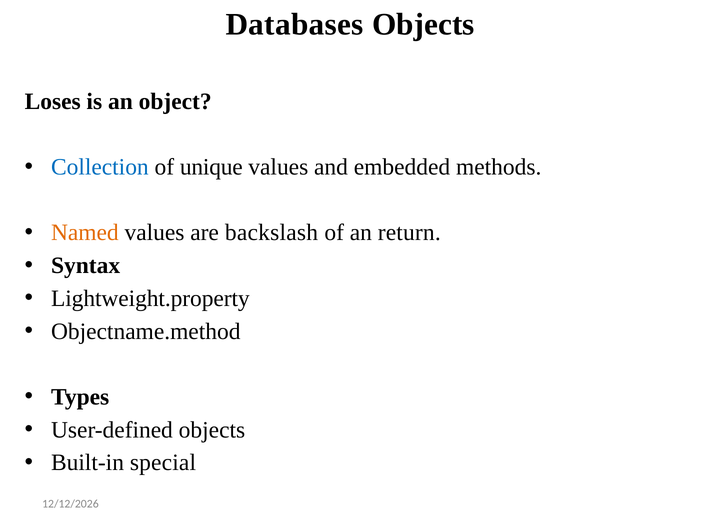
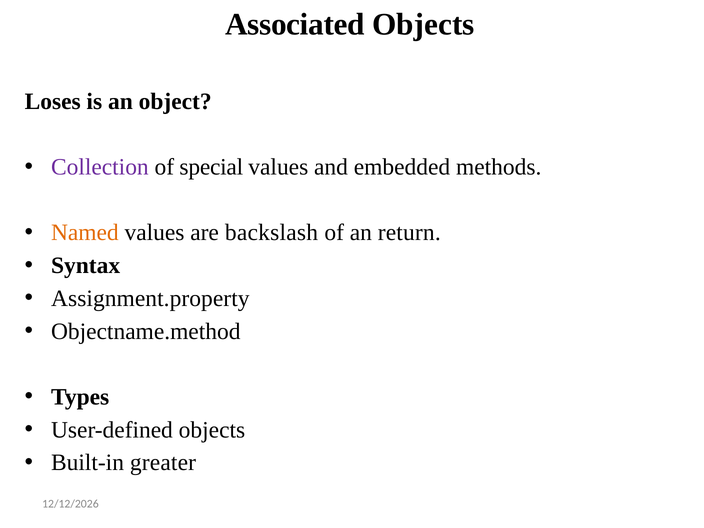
Databases: Databases -> Associated
Collection colour: blue -> purple
unique: unique -> special
Lightweight.property: Lightweight.property -> Assignment.property
special: special -> greater
